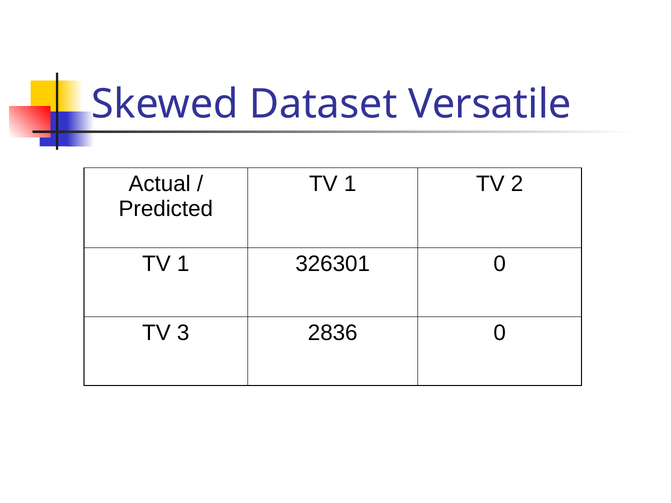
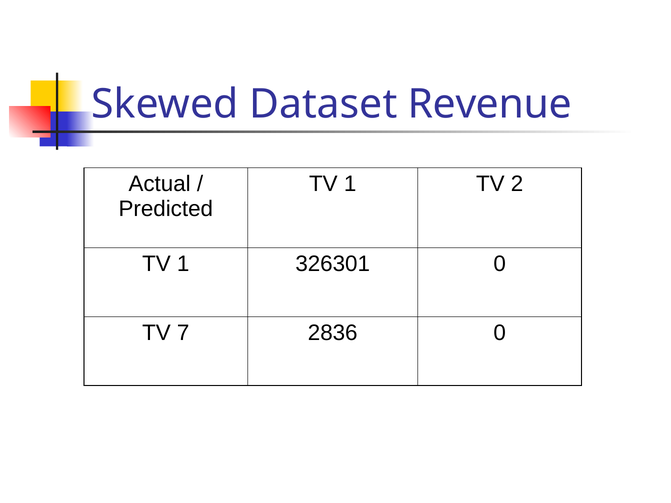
Versatile: Versatile -> Revenue
3: 3 -> 7
